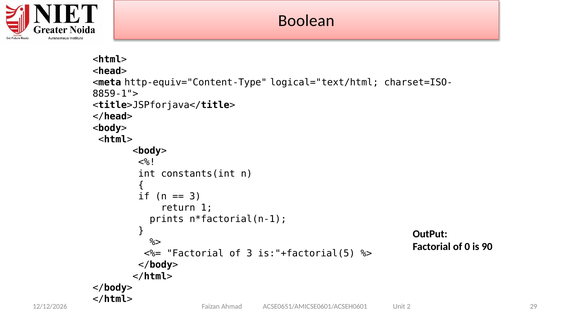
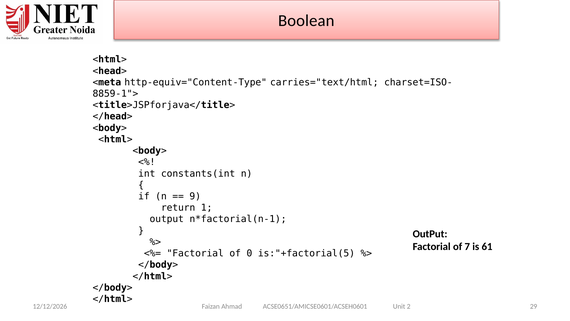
logical="text/html: logical="text/html -> carries="text/html
3 at (195, 196): 3 -> 9
prints at (167, 219): prints -> output
0: 0 -> 7
90: 90 -> 61
of 3: 3 -> 0
